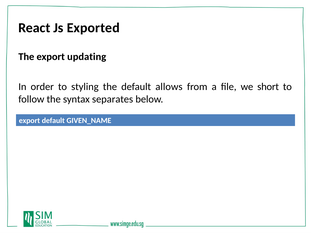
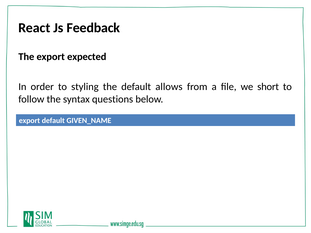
Exported: Exported -> Feedback
updating: updating -> expected
separates: separates -> questions
